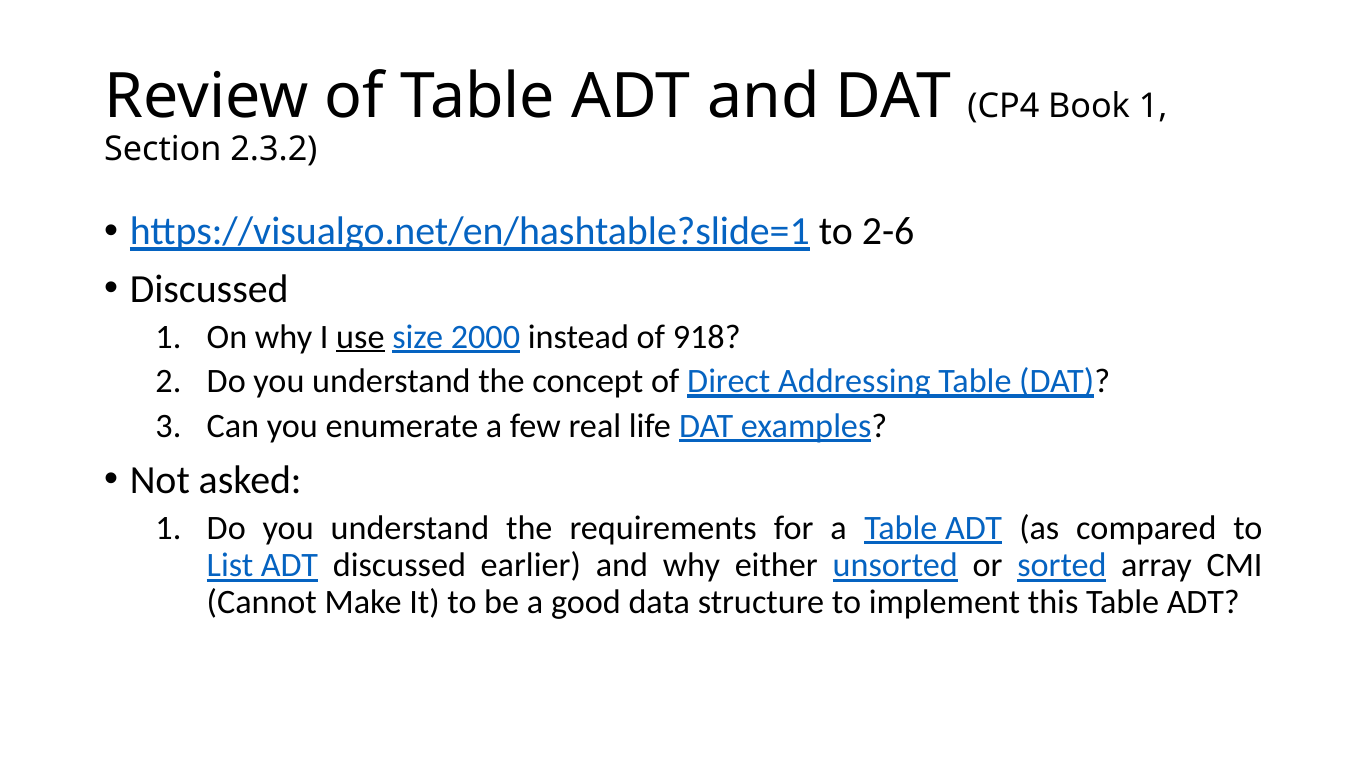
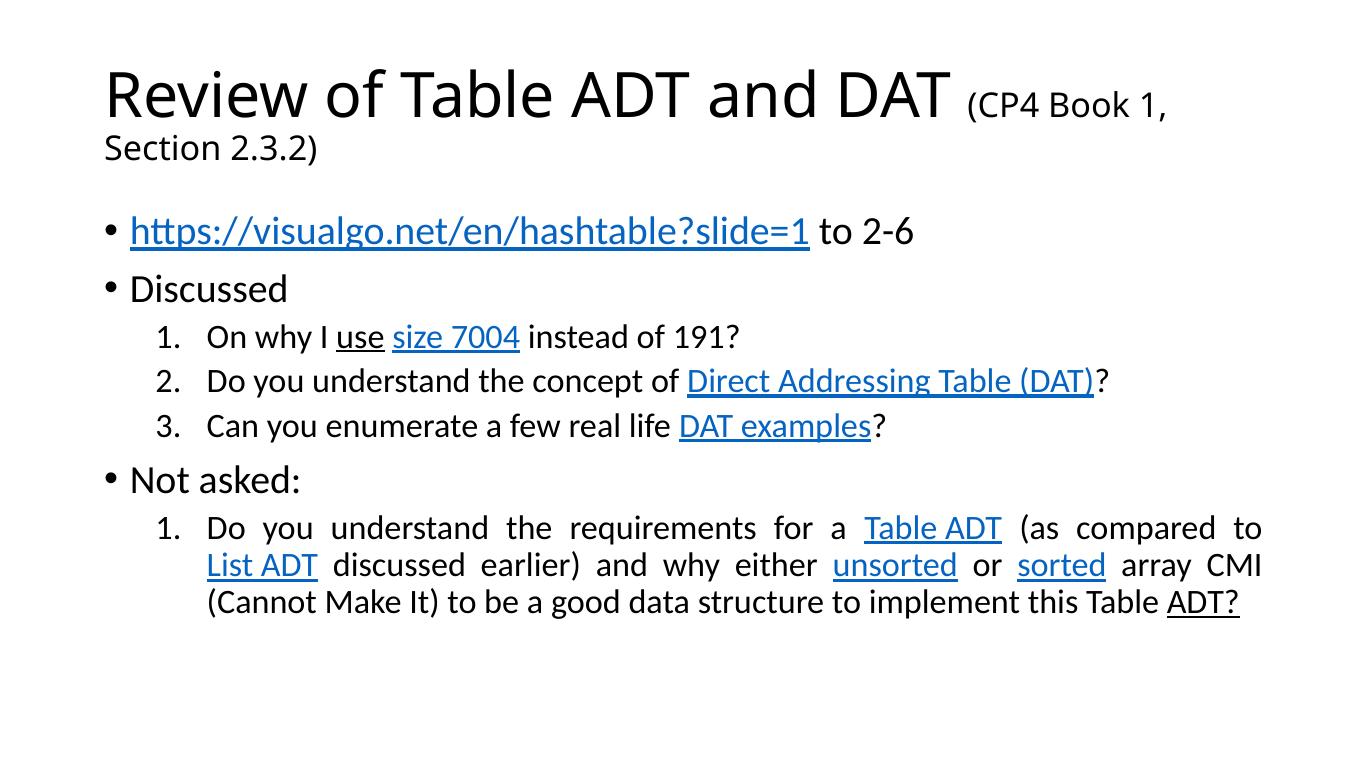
2000: 2000 -> 7004
918: 918 -> 191
ADT at (1203, 602) underline: none -> present
